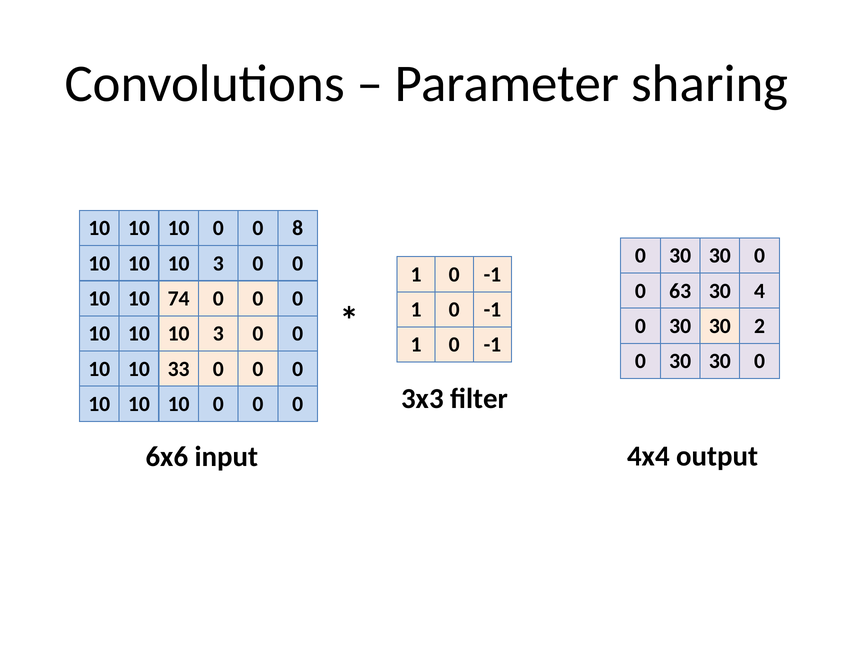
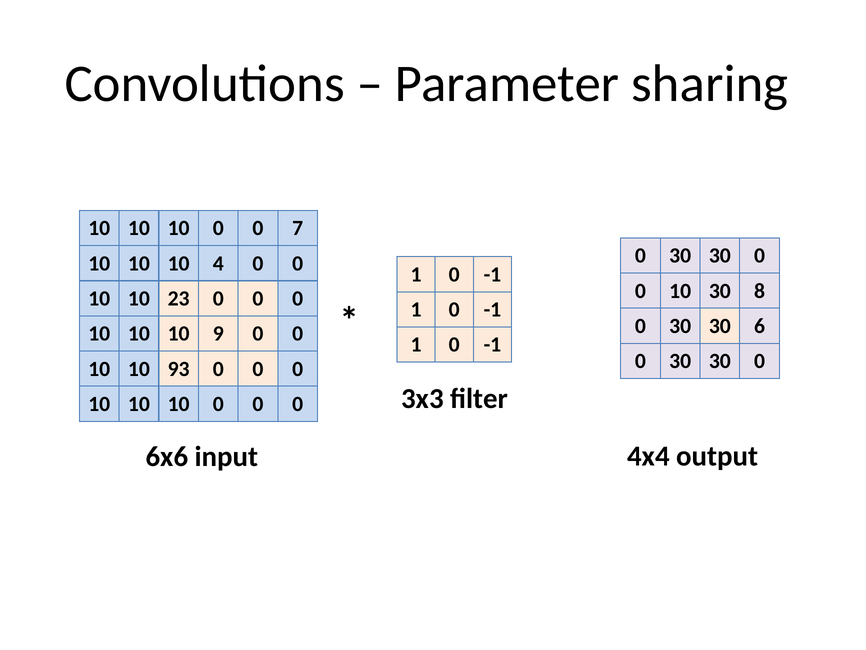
8: 8 -> 7
3 at (218, 263): 3 -> 4
63 at (680, 291): 63 -> 10
4: 4 -> 8
74: 74 -> 23
2: 2 -> 6
3 at (218, 333): 3 -> 9
33: 33 -> 93
